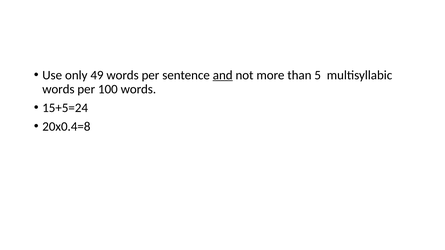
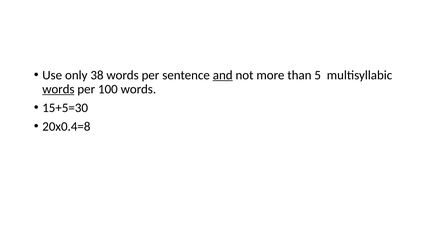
49: 49 -> 38
words at (58, 89) underline: none -> present
15+5=24: 15+5=24 -> 15+5=30
